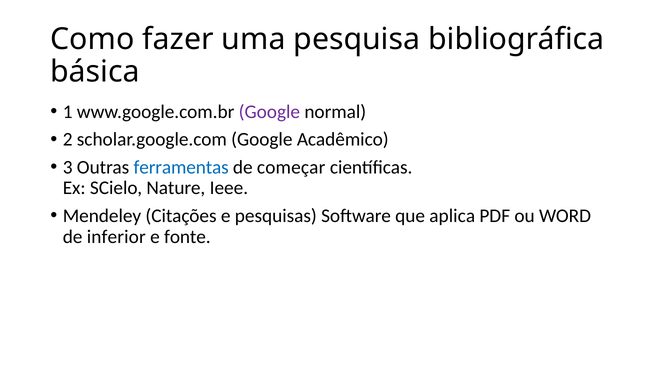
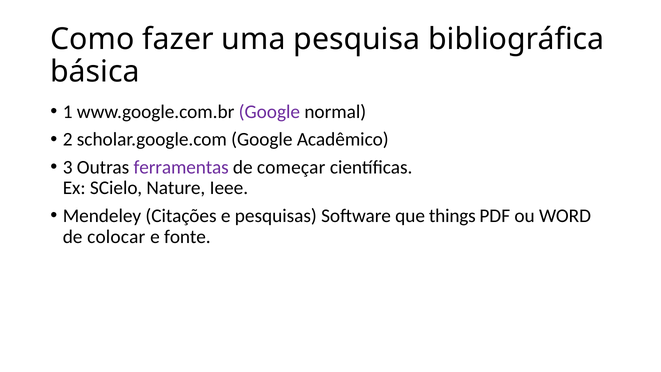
ferramentas colour: blue -> purple
aplica: aplica -> things
inferior: inferior -> colocar
